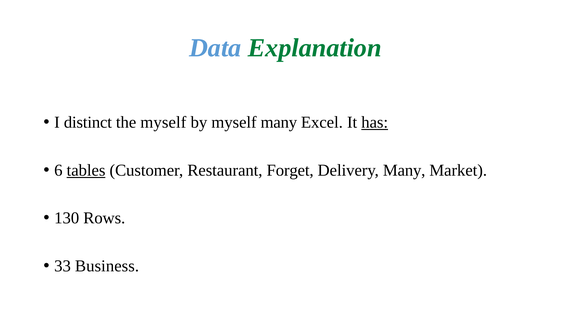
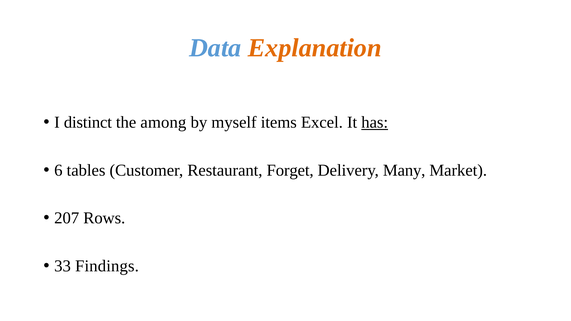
Explanation colour: green -> orange
the myself: myself -> among
myself many: many -> items
tables underline: present -> none
130: 130 -> 207
Business: Business -> Findings
